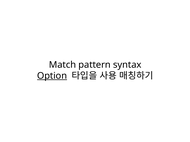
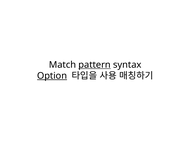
pattern underline: none -> present
